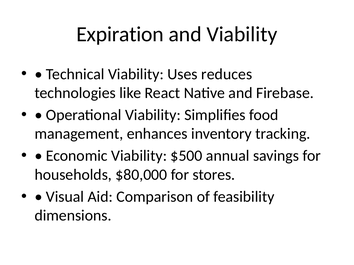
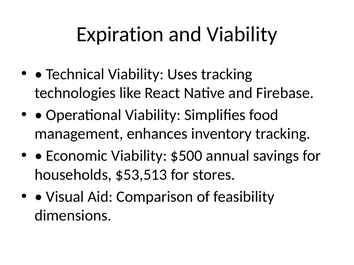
Uses reduces: reduces -> tracking
$80,000: $80,000 -> $53,513
